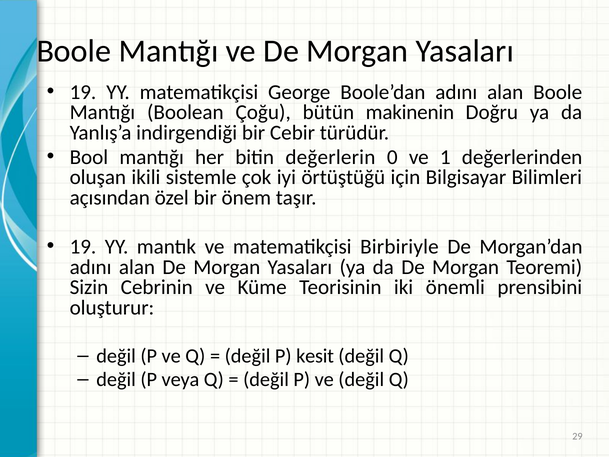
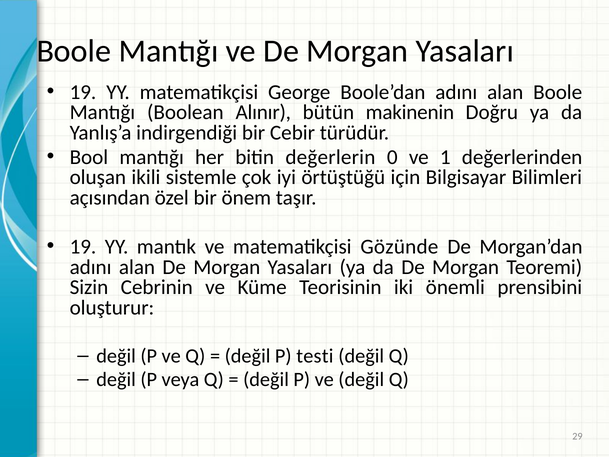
Çoğu: Çoğu -> Alınır
Birbiriyle: Birbiriyle -> Gözünde
kesit: kesit -> testi
